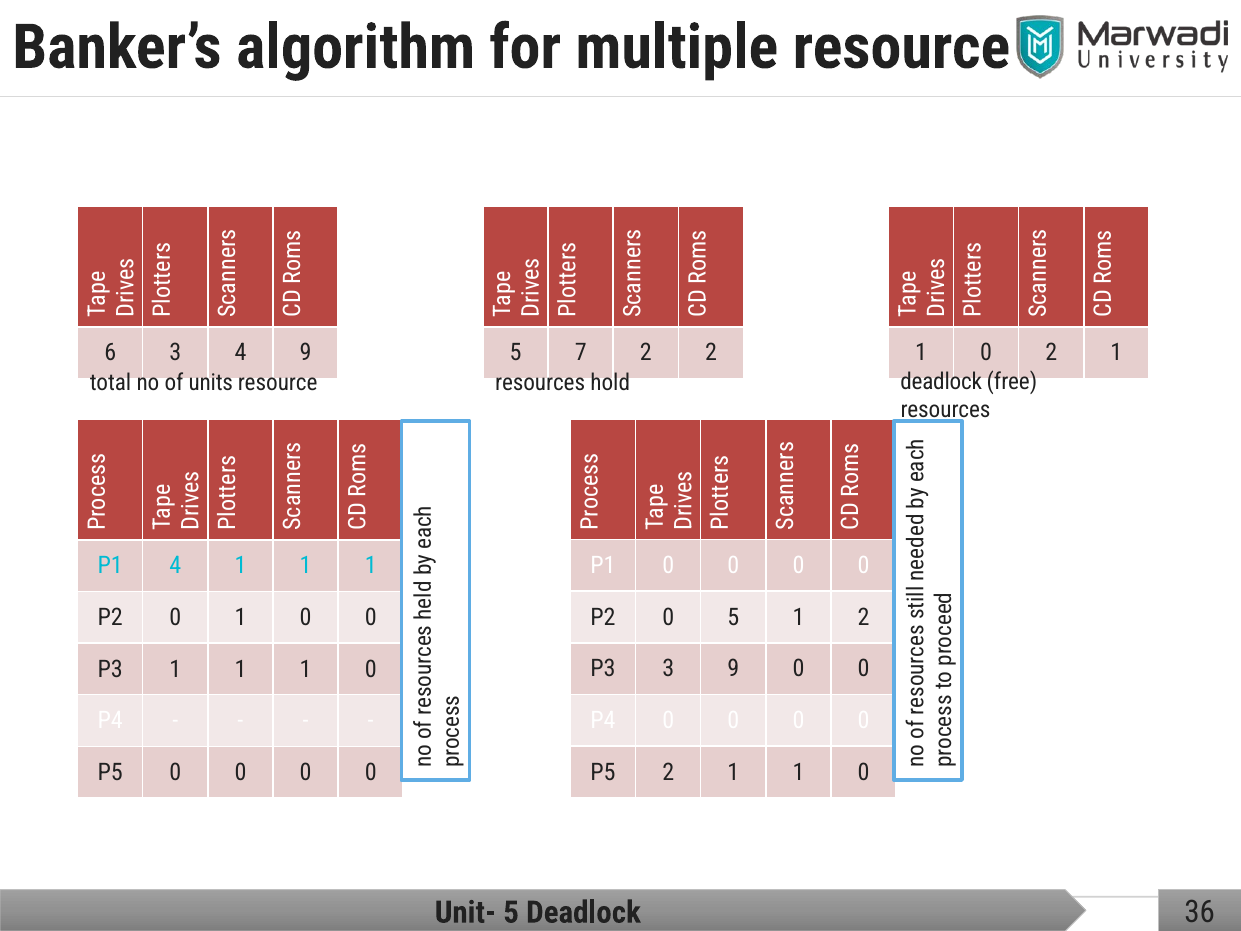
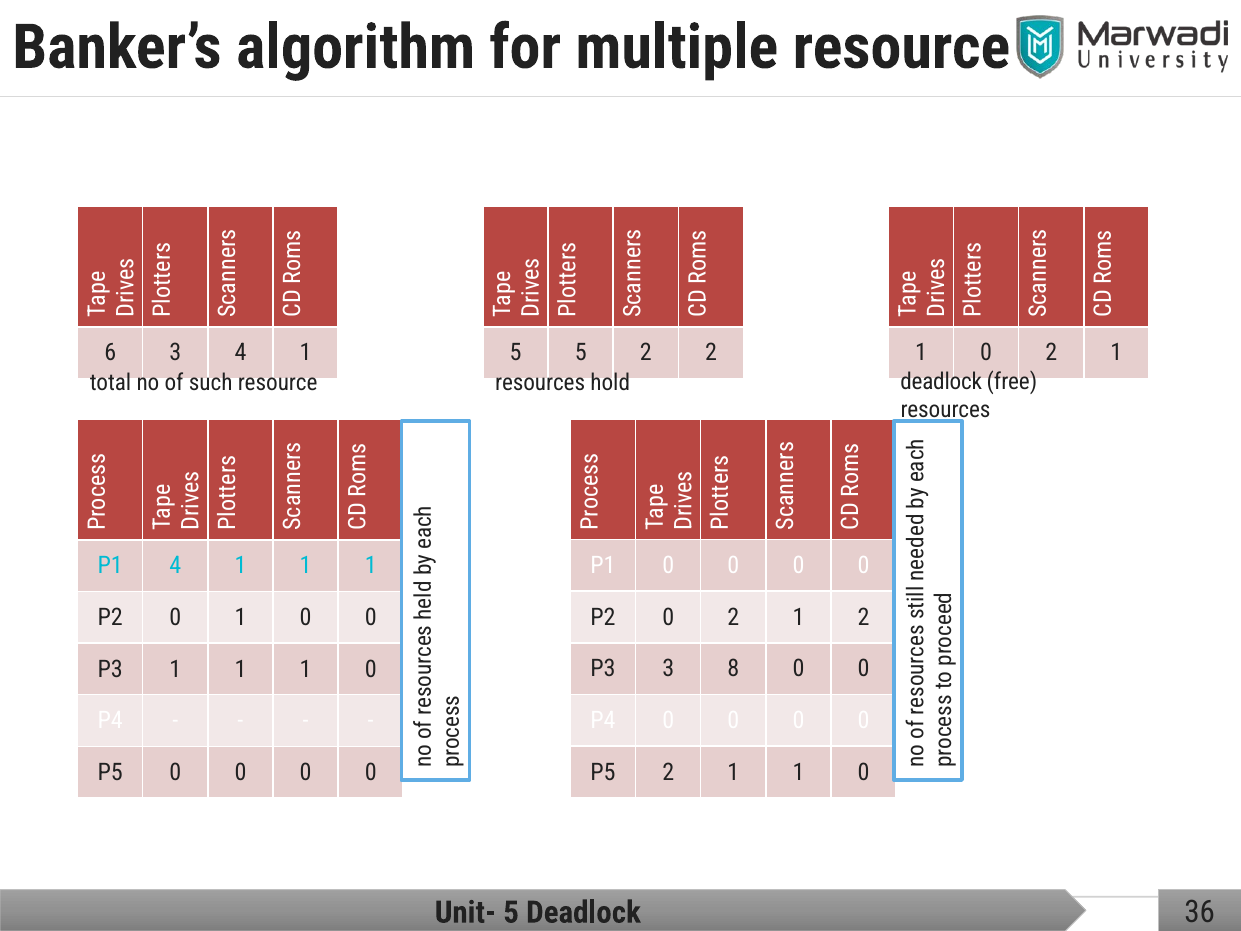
3 4 9: 9 -> 1
5 7: 7 -> 5
units: units -> such
P2 0 5: 5 -> 2
3 9: 9 -> 8
